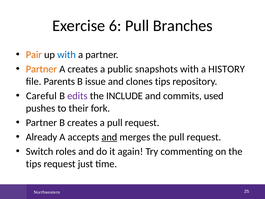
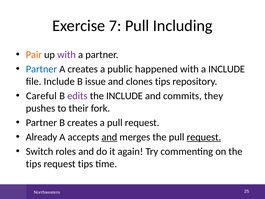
6: 6 -> 7
Branches: Branches -> Including
with at (67, 55) colour: blue -> purple
Partner at (41, 69) colour: orange -> blue
snapshots: snapshots -> happened
a HISTORY: HISTORY -> INCLUDE
file Parents: Parents -> Include
used: used -> they
request at (204, 137) underline: none -> present
request just: just -> tips
